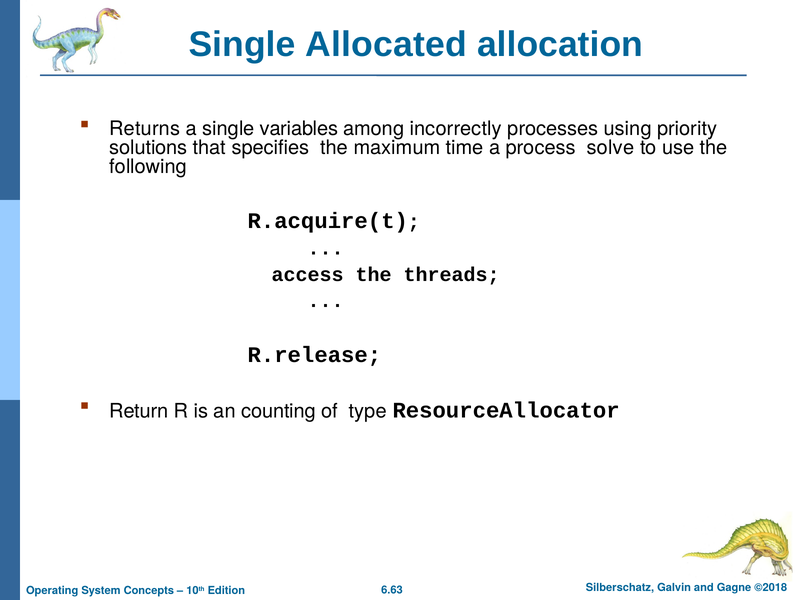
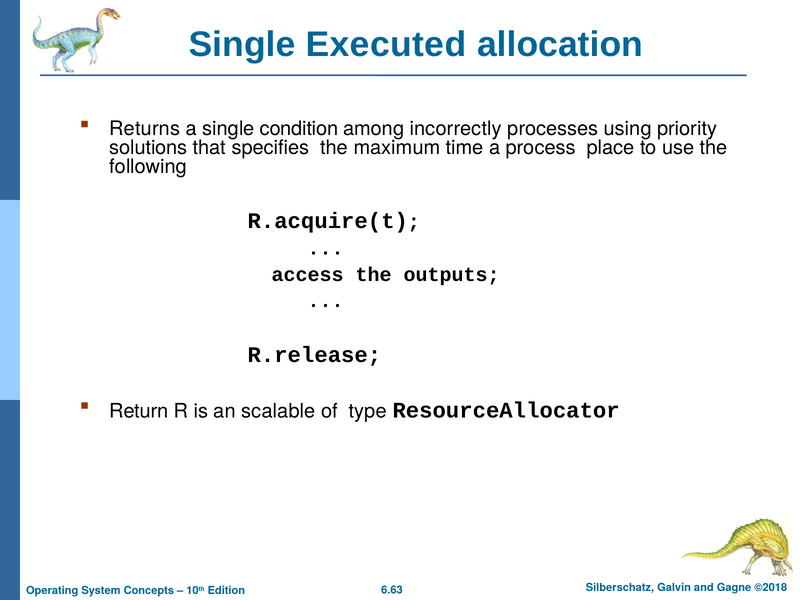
Allocated: Allocated -> Executed
variables: variables -> condition
solve: solve -> place
threads: threads -> outputs
counting: counting -> scalable
